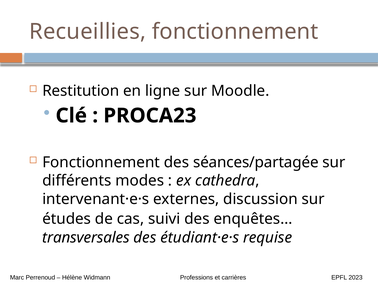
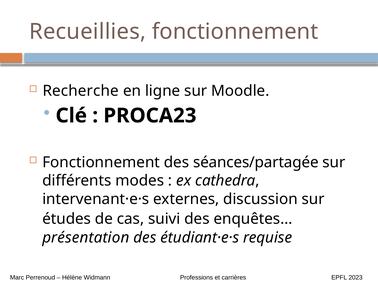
Restitution: Restitution -> Recherche
transversales: transversales -> présentation
